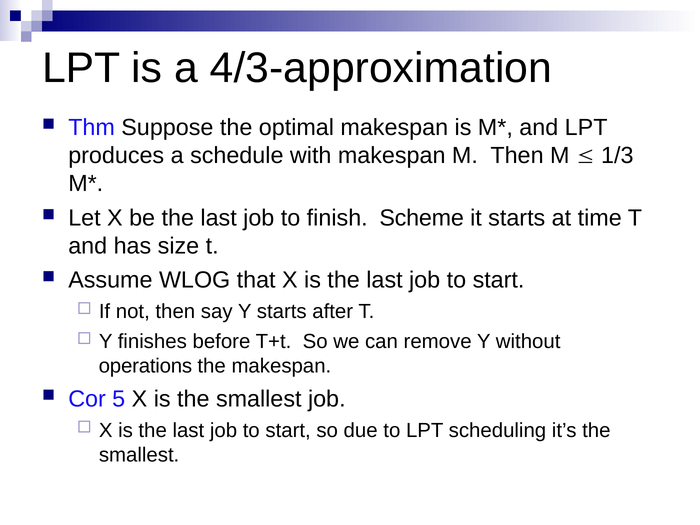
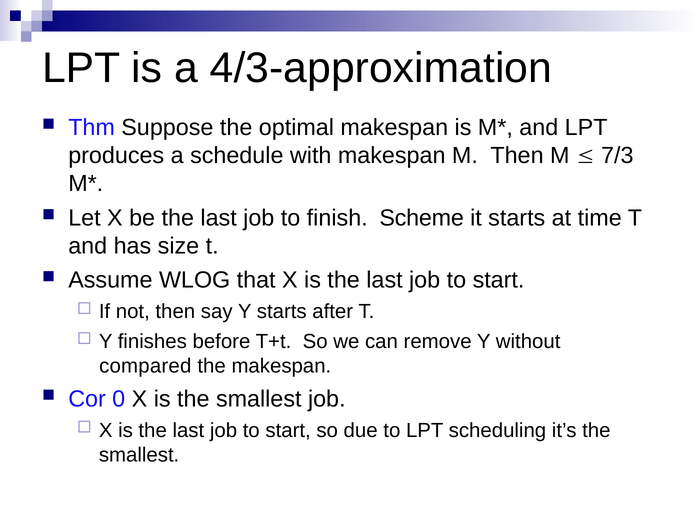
1/3: 1/3 -> 7/3
operations: operations -> compared
5: 5 -> 0
